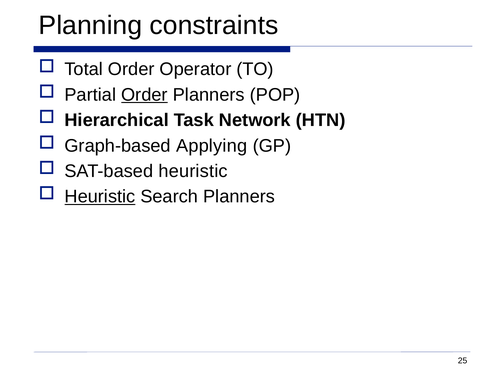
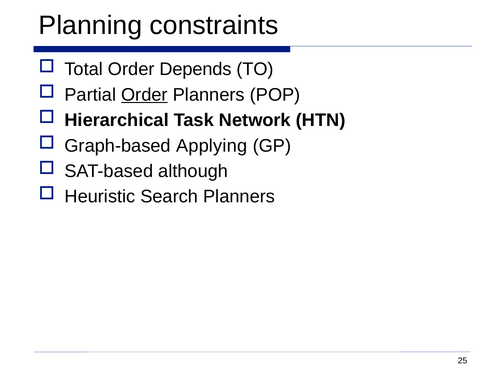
Operator: Operator -> Depends
SAT-based heuristic: heuristic -> although
Heuristic at (100, 197) underline: present -> none
